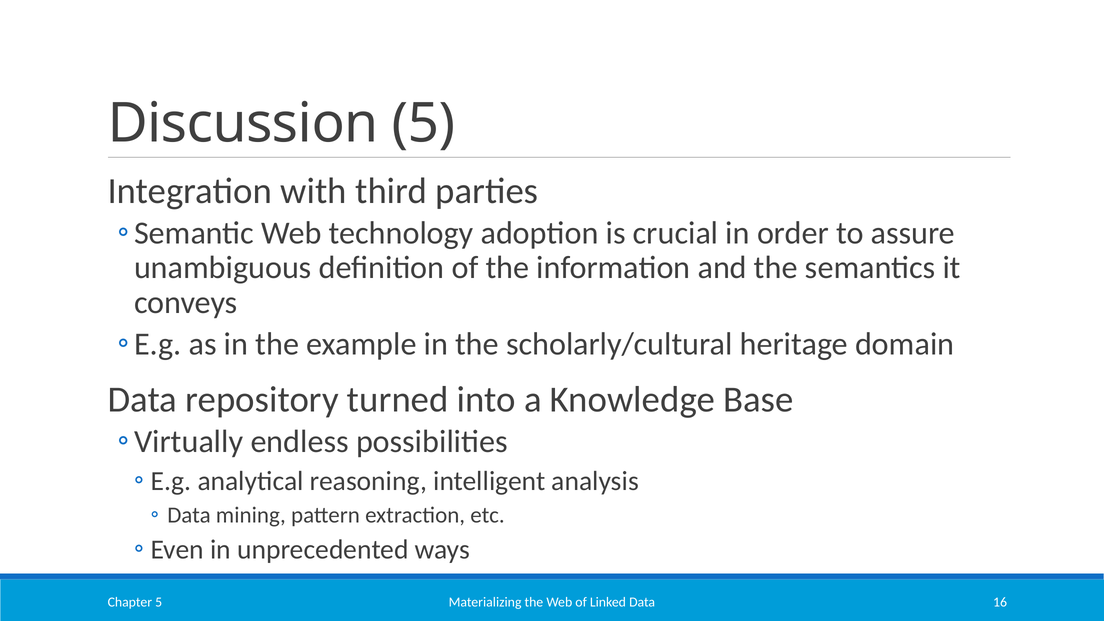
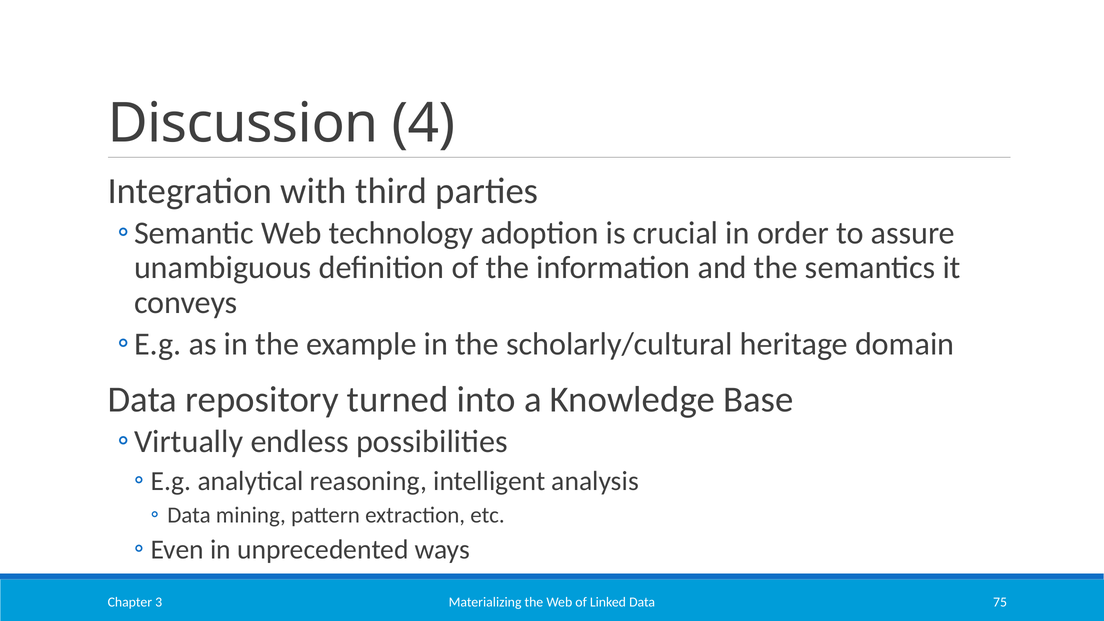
Discussion 5: 5 -> 4
16: 16 -> 75
Chapter 5: 5 -> 3
